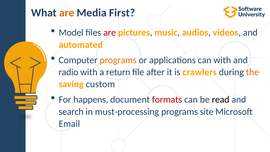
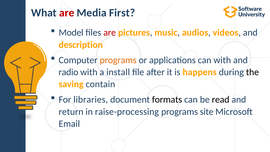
are at (67, 13) colour: orange -> red
automated: automated -> description
return: return -> install
crawlers: crawlers -> happens
the colour: orange -> black
custom: custom -> contain
happens: happens -> libraries
formats colour: red -> black
search: search -> return
must-processing: must-processing -> raise-processing
